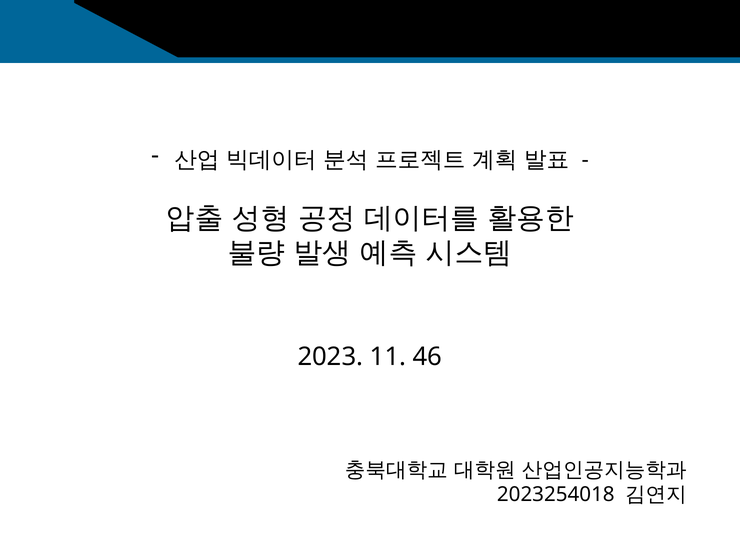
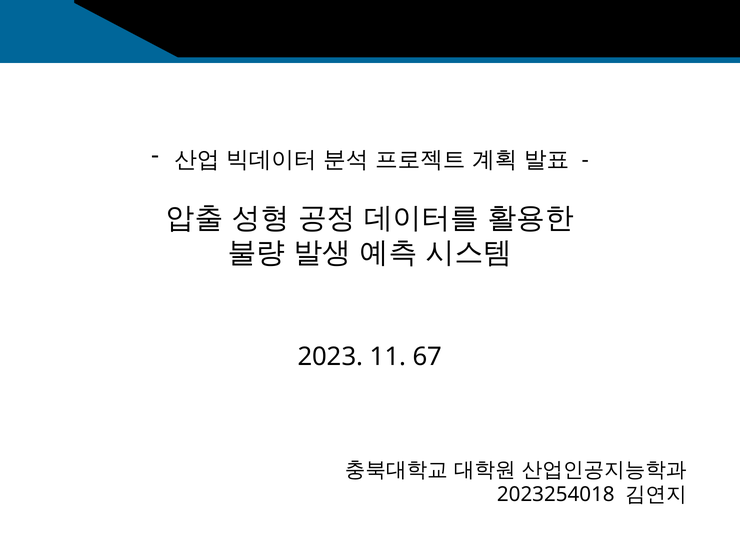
46: 46 -> 67
